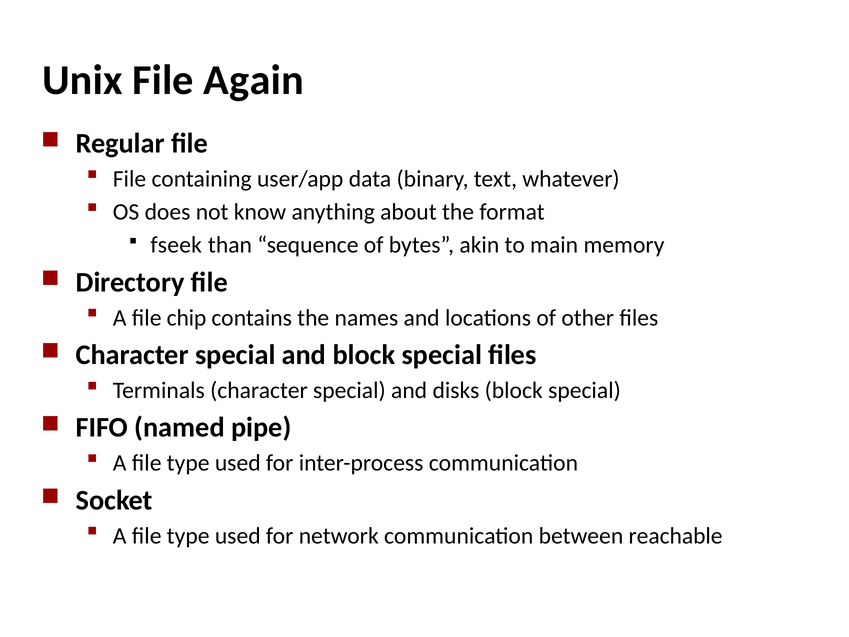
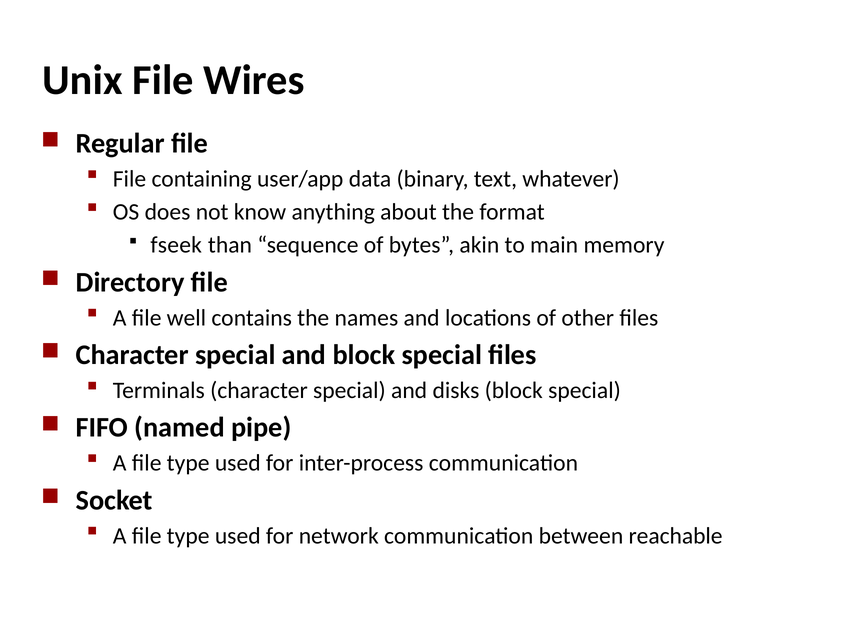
Again: Again -> Wires
chip: chip -> well
